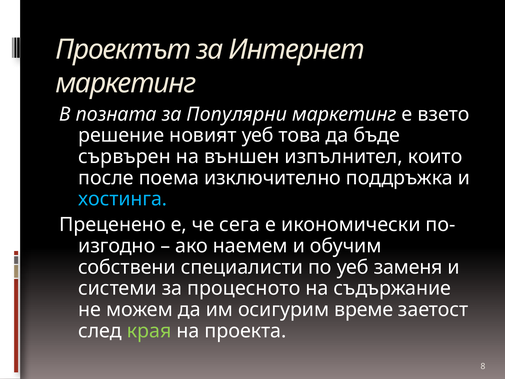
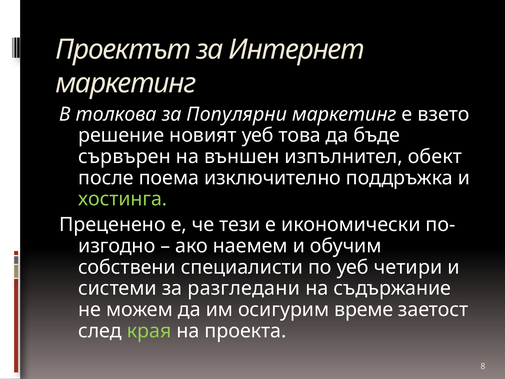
позната: позната -> толкова
които: които -> обект
хостинга colour: light blue -> light green
сега: сега -> тези
заменя: заменя -> четири
процесното: процесното -> разгледани
